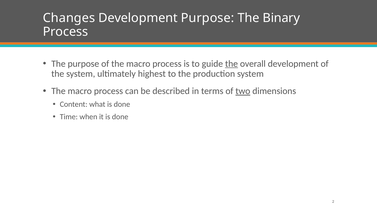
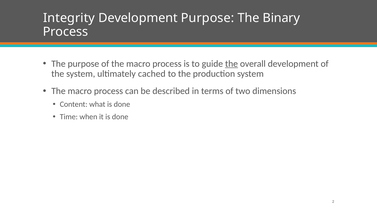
Changes: Changes -> Integrity
highest: highest -> cached
two underline: present -> none
